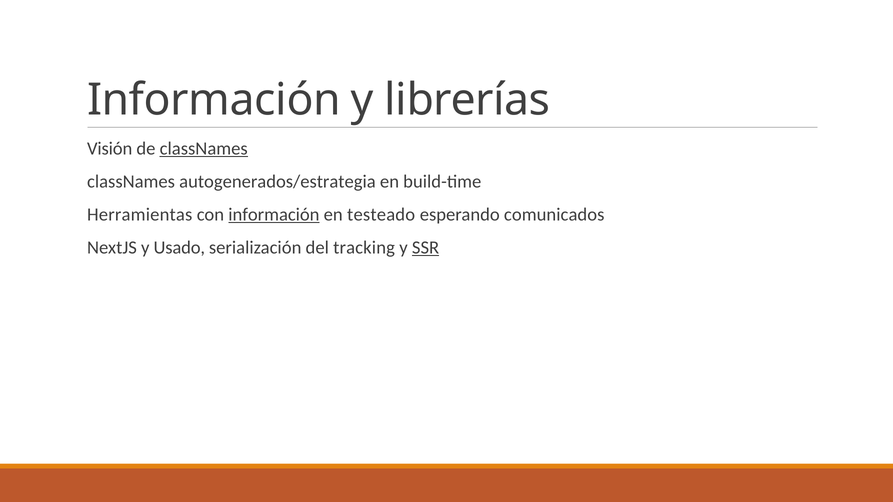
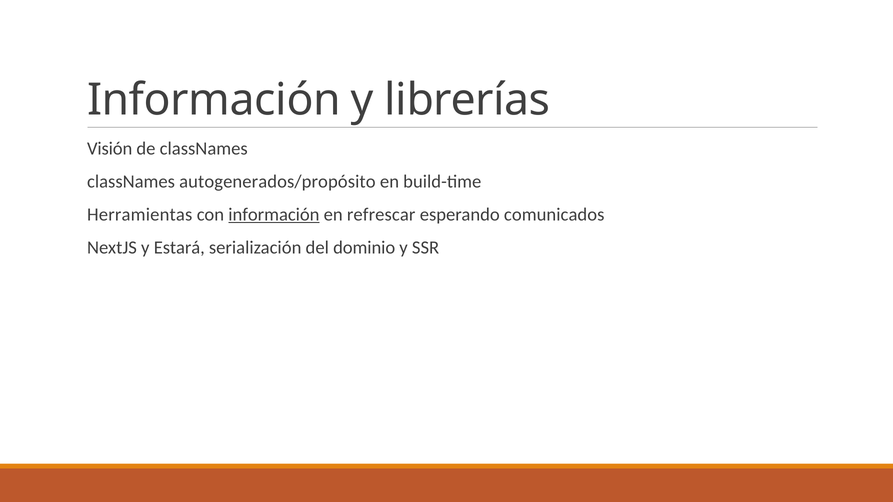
classNames at (204, 148) underline: present -> none
autogenerados/estrategia: autogenerados/estrategia -> autogenerados/propósito
testeado: testeado -> refrescar
Usado: Usado -> Estará
tracking: tracking -> dominio
SSR underline: present -> none
